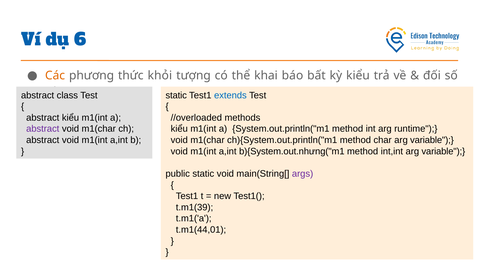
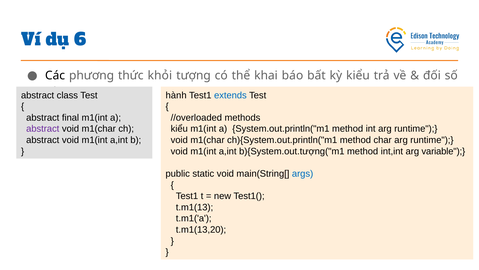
Các colour: orange -> black
static at (176, 95): static -> hành
abstract kiểu: kiểu -> final
char arg variable: variable -> runtime
b){System.out.nhưng("m1: b){System.out.nhưng("m1 -> b){System.out.tượng("m1
args colour: purple -> blue
t.m1(39: t.m1(39 -> t.m1(13
t.m1(44,01: t.m1(44,01 -> t.m1(13,20
